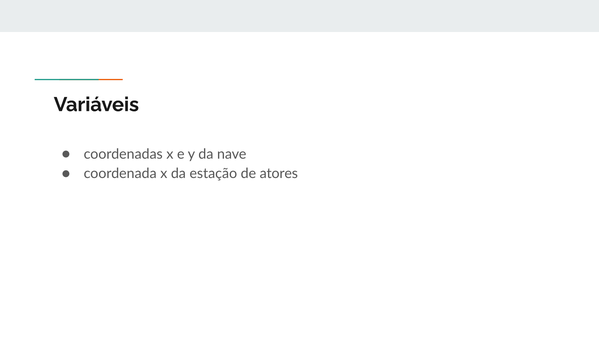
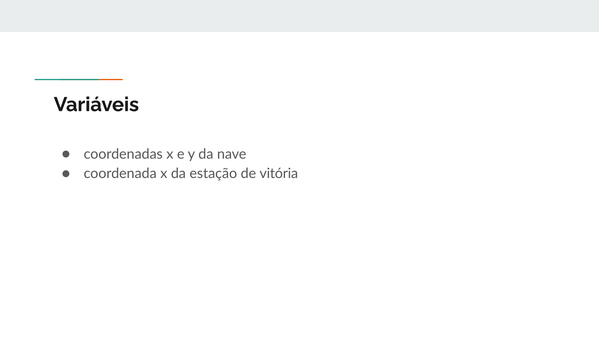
atores: atores -> vitória
